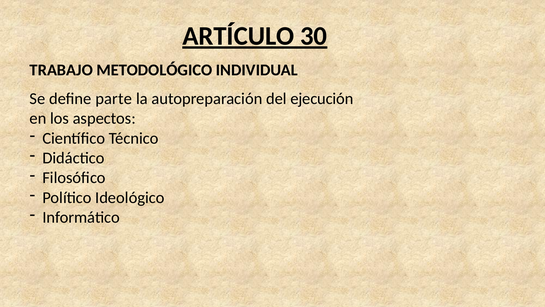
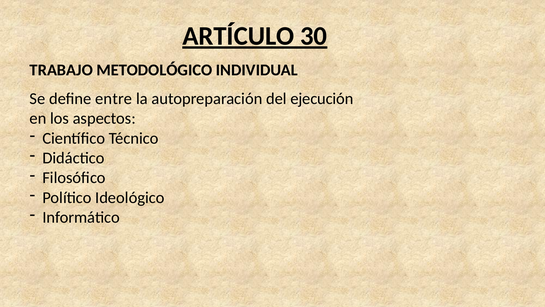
parte: parte -> entre
